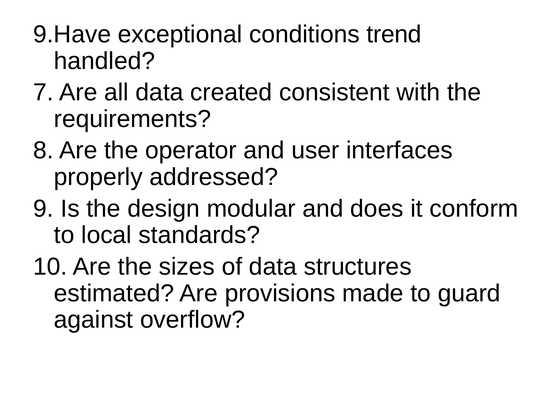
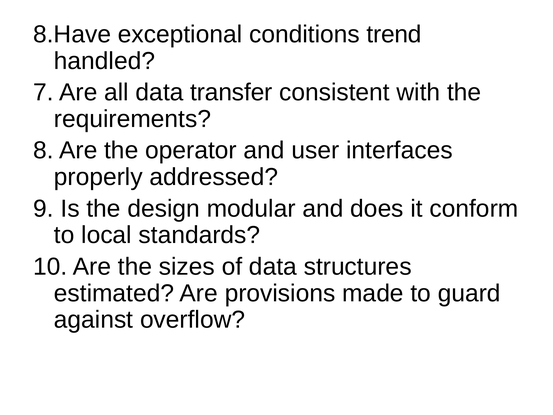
9.Have: 9.Have -> 8.Have
created: created -> transfer
